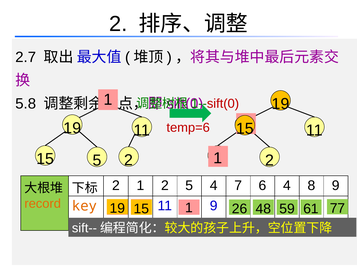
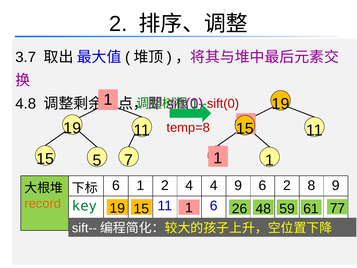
2.7: 2.7 -> 3.7
5.8: 5.8 -> 4.8
temp=6: temp=6 -> temp=8
2 at (129, 160): 2 -> 7
2 at (270, 160): 2 -> 1
2 at (116, 185): 2 -> 6
1 2 5: 5 -> 4
4 7: 7 -> 9
6 4: 4 -> 2
key colour: orange -> green
9 at (214, 206): 9 -> 6
